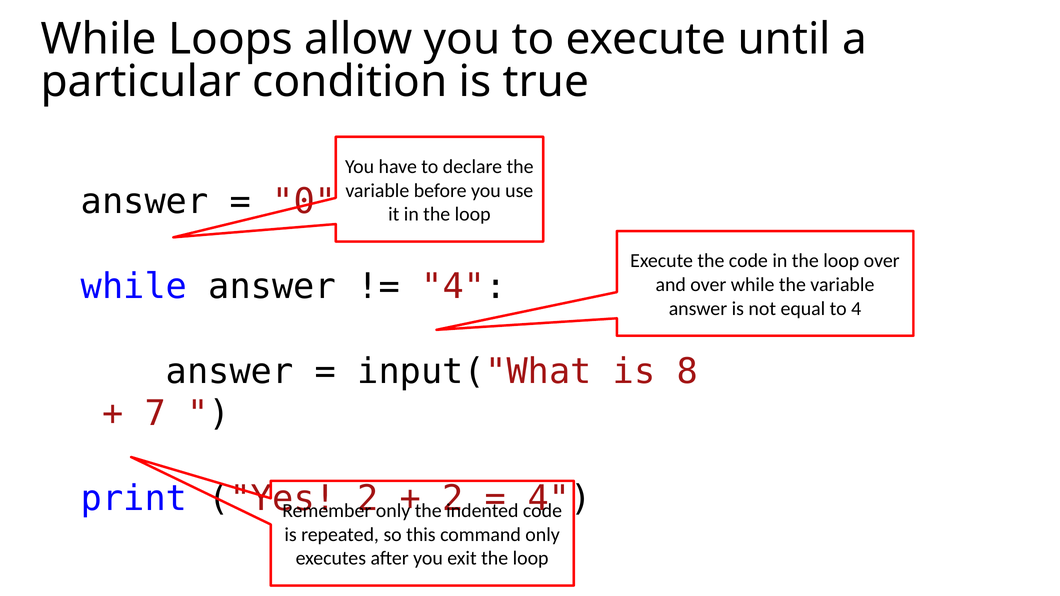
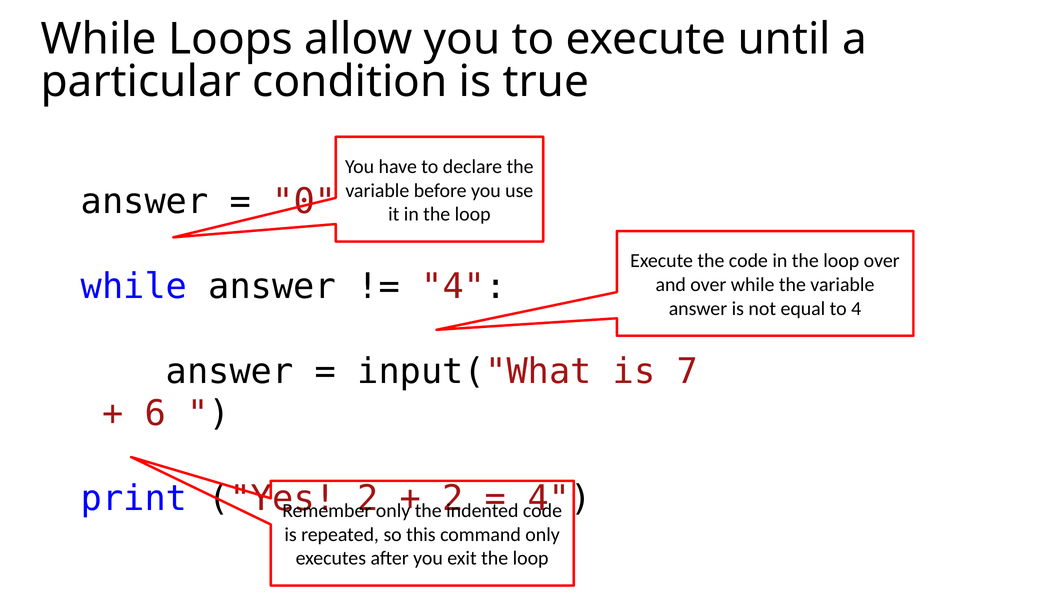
8: 8 -> 7
7: 7 -> 6
